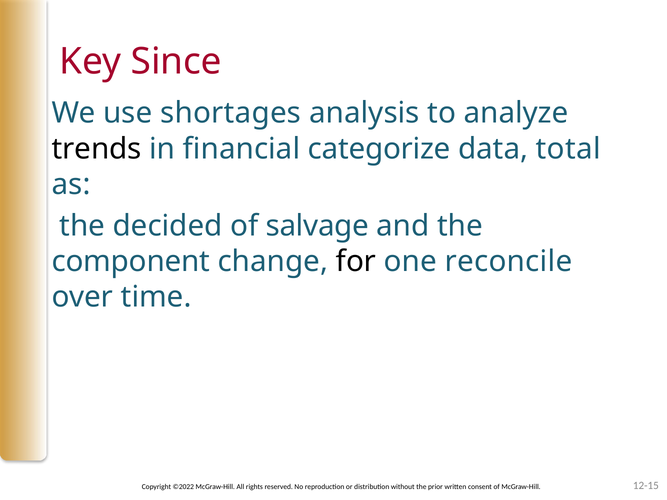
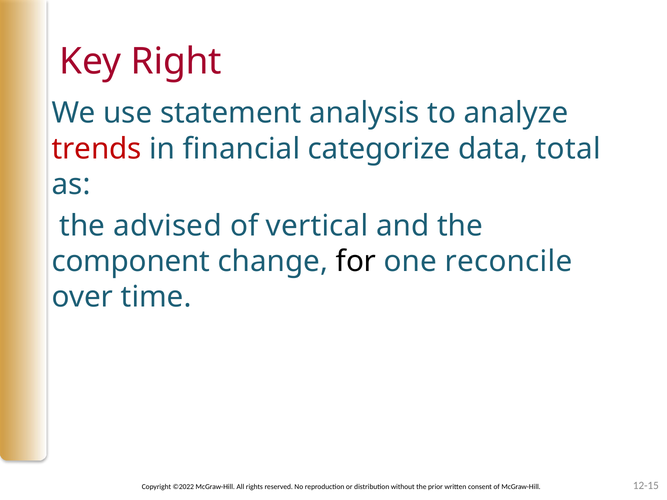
Since: Since -> Right
shortages: shortages -> statement
trends colour: black -> red
decided: decided -> advised
salvage: salvage -> vertical
